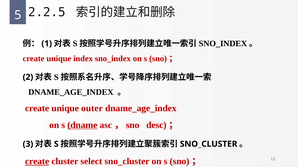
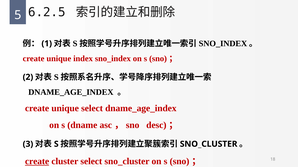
2.2.5: 2.2.5 -> 6.2.5
unique outer: outer -> select
dname underline: present -> none
